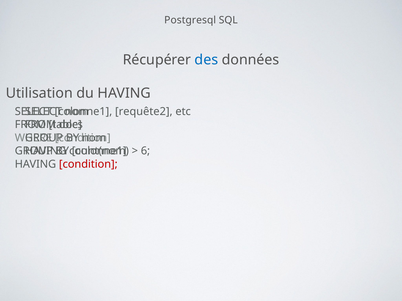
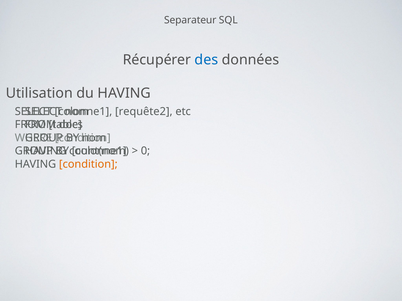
Postgresql: Postgresql -> Separateur
6: 6 -> 0
condition at (88, 164) colour: red -> orange
